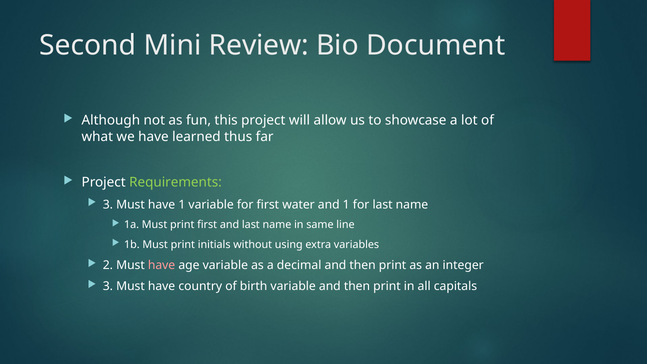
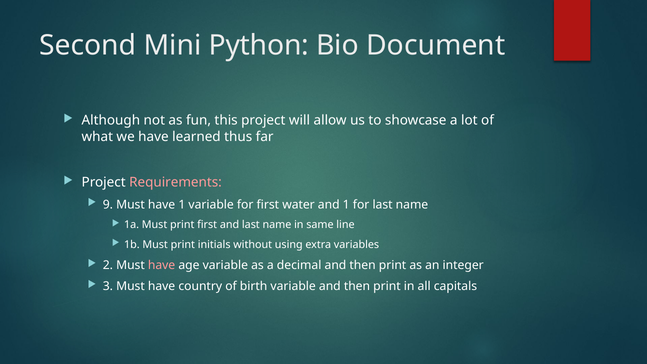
Review: Review -> Python
Requirements colour: light green -> pink
3 at (108, 204): 3 -> 9
